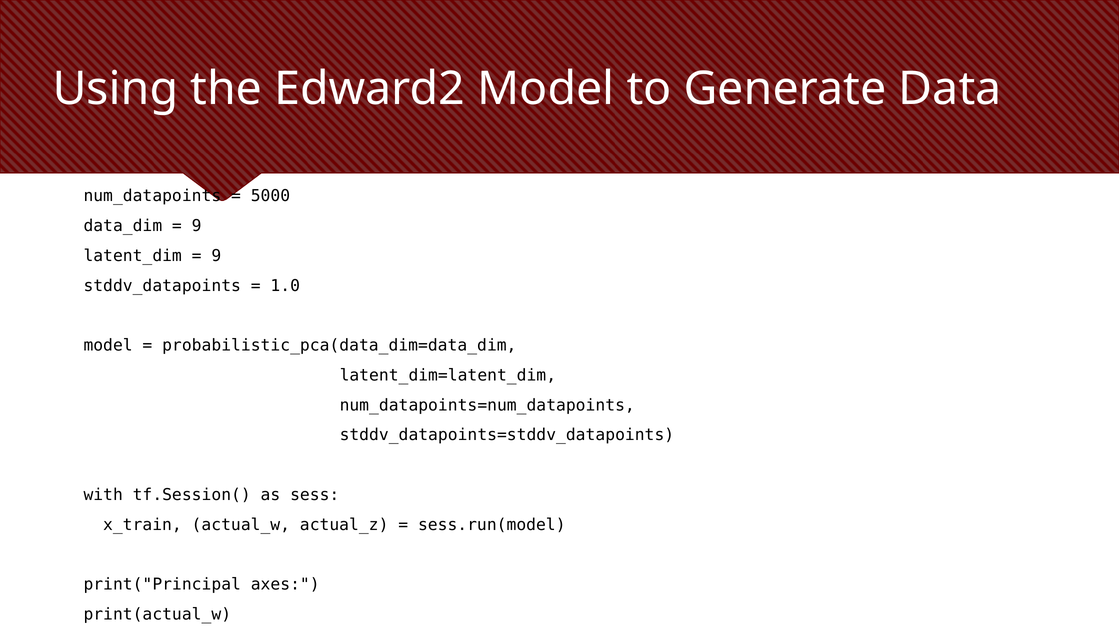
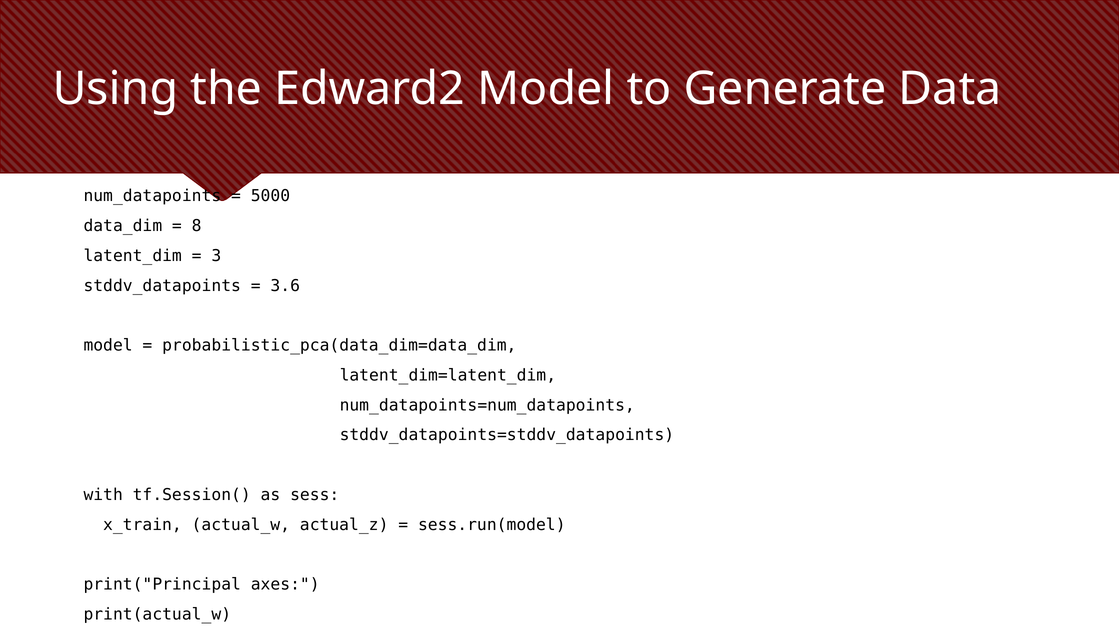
9 at (197, 226): 9 -> 8
9 at (216, 256): 9 -> 3
1.0: 1.0 -> 3.6
